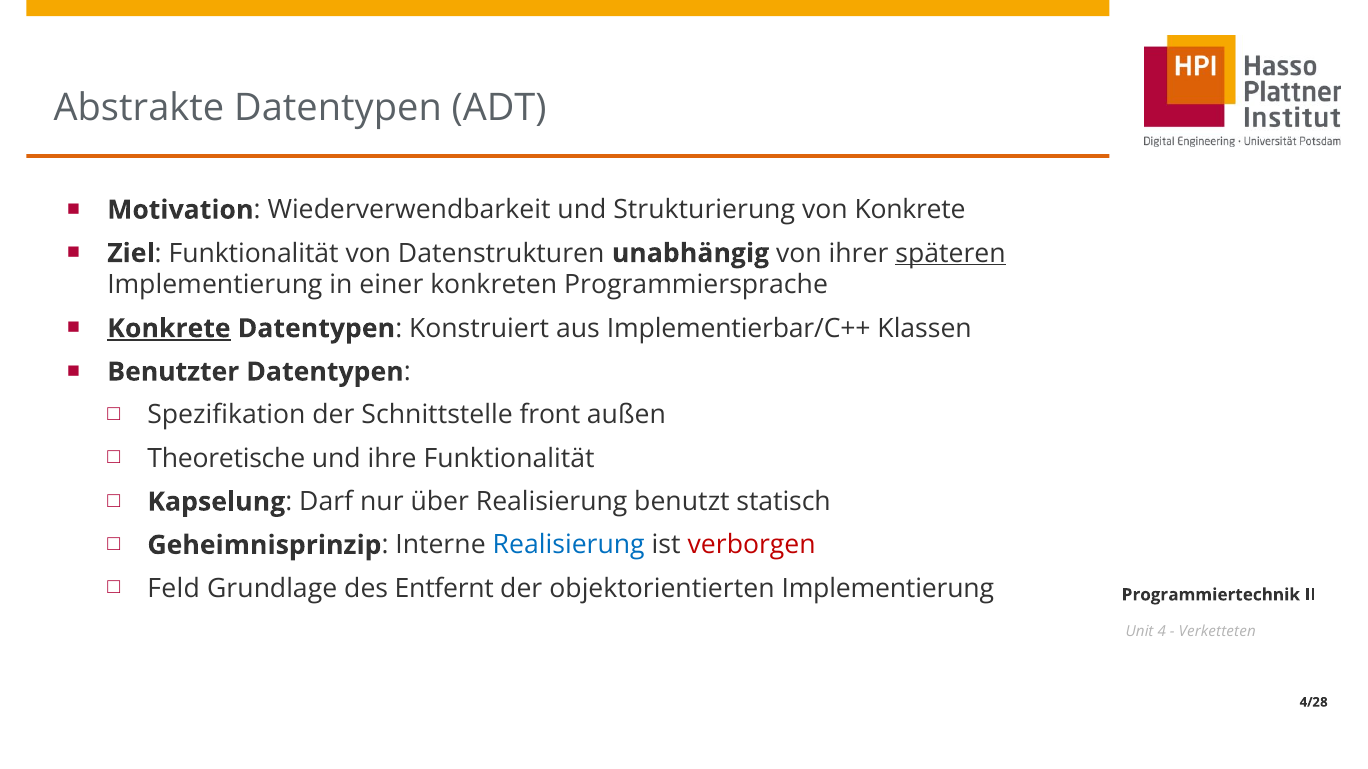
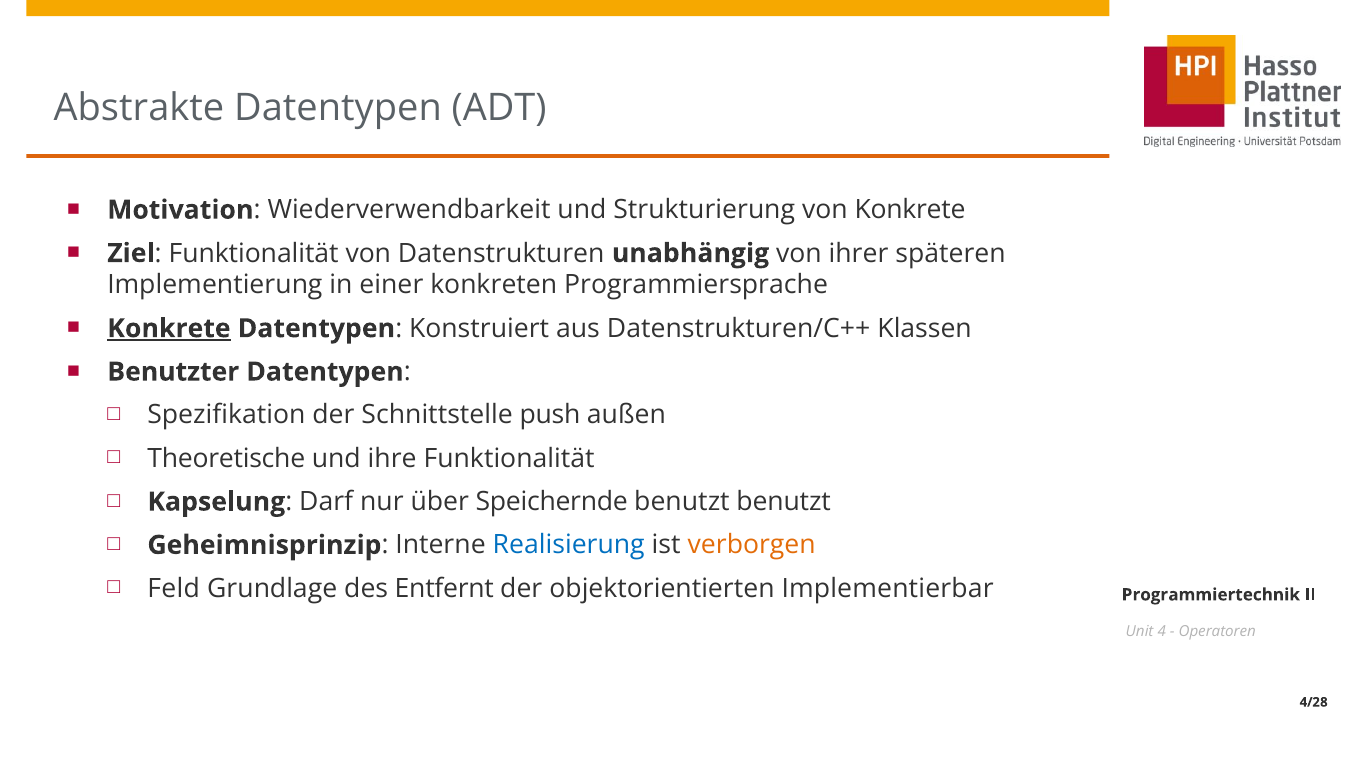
späteren underline: present -> none
Implementierbar/C++: Implementierbar/C++ -> Datenstrukturen/C++
front: front -> push
über Realisierung: Realisierung -> Speichernde
benutzt statisch: statisch -> benutzt
verborgen colour: red -> orange
objektorientierten Implementierung: Implementierung -> Implementierbar
Verketteten: Verketteten -> Operatoren
